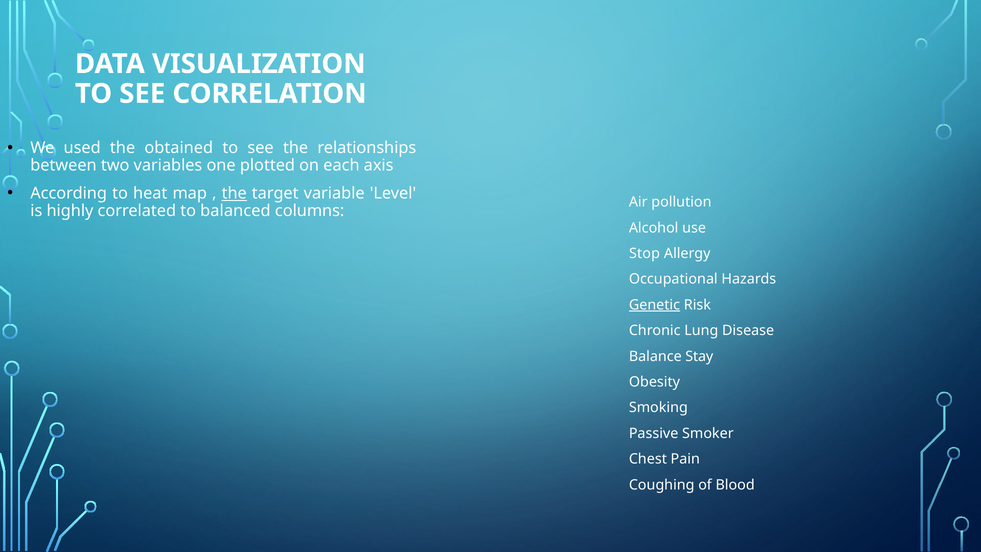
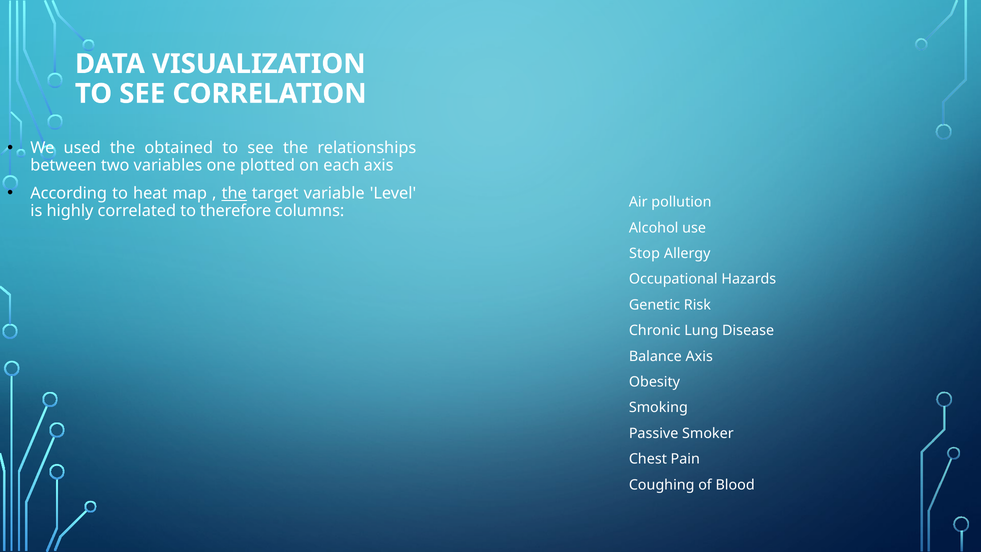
balanced: balanced -> therefore
Genetic underline: present -> none
Balance Stay: Stay -> Axis
